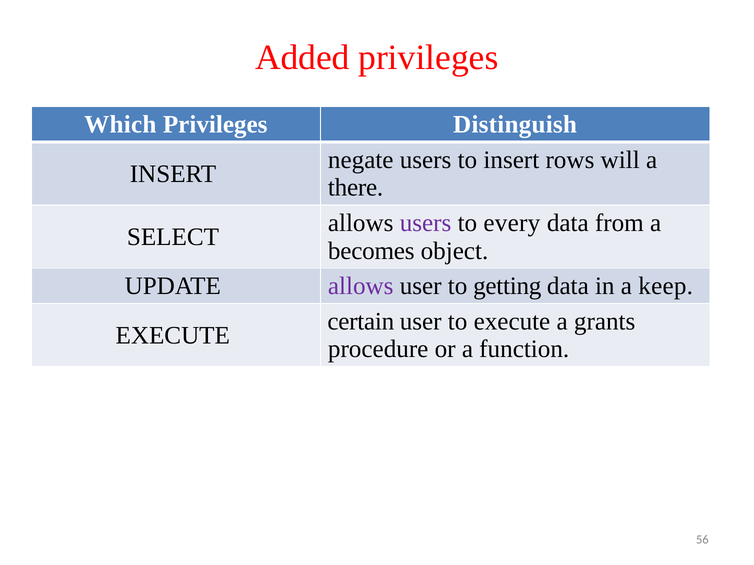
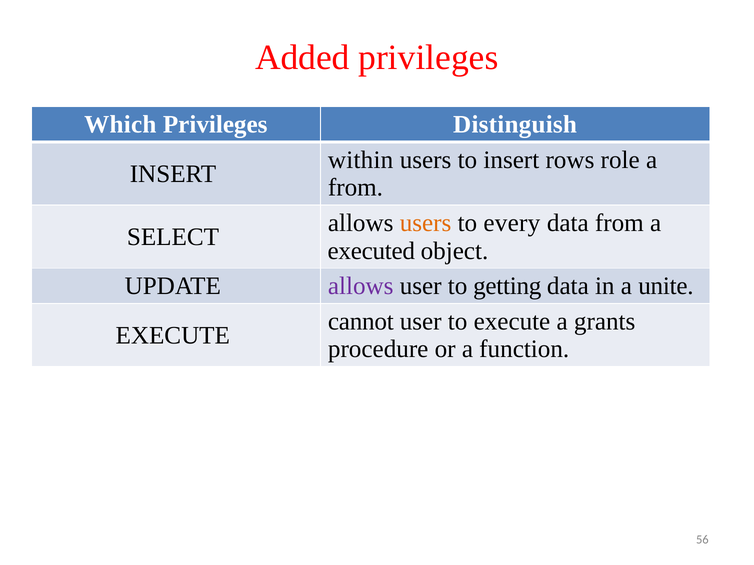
negate: negate -> within
will: will -> role
there at (356, 188): there -> from
users at (426, 223) colour: purple -> orange
becomes: becomes -> executed
keep: keep -> unite
certain: certain -> cannot
